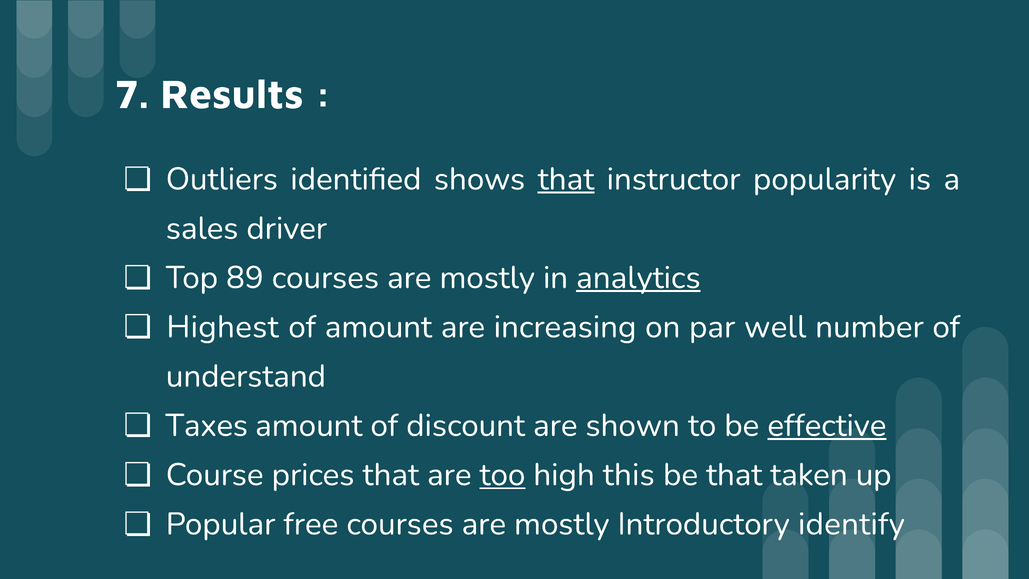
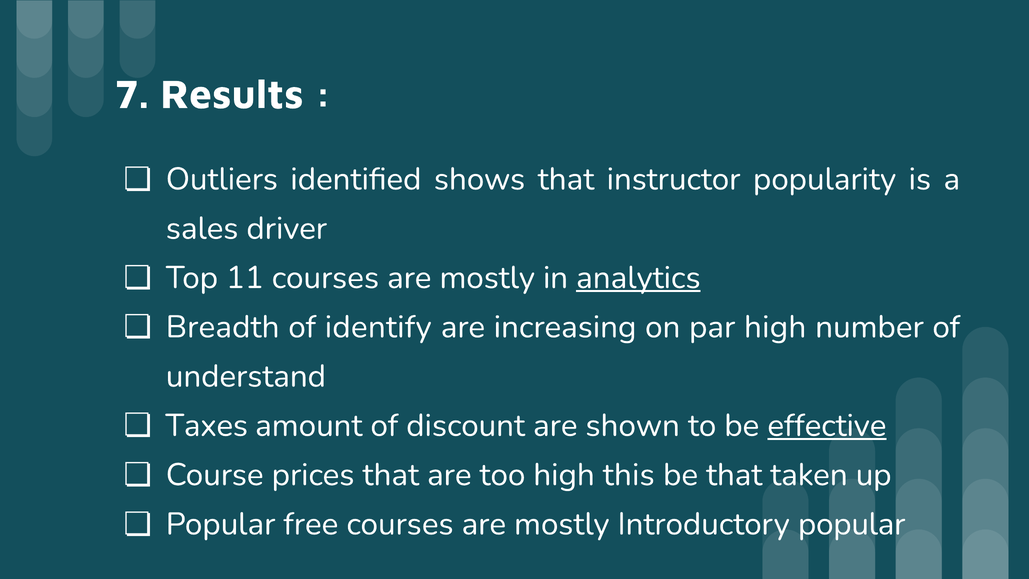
that at (566, 179) underline: present -> none
89: 89 -> 11
Highest: Highest -> Breadth
of amount: amount -> identify
par well: well -> high
too underline: present -> none
Introductory identify: identify -> popular
